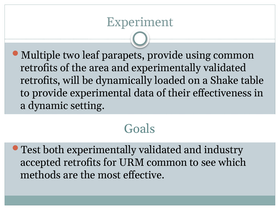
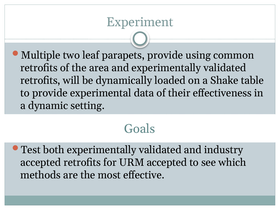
URM common: common -> accepted
